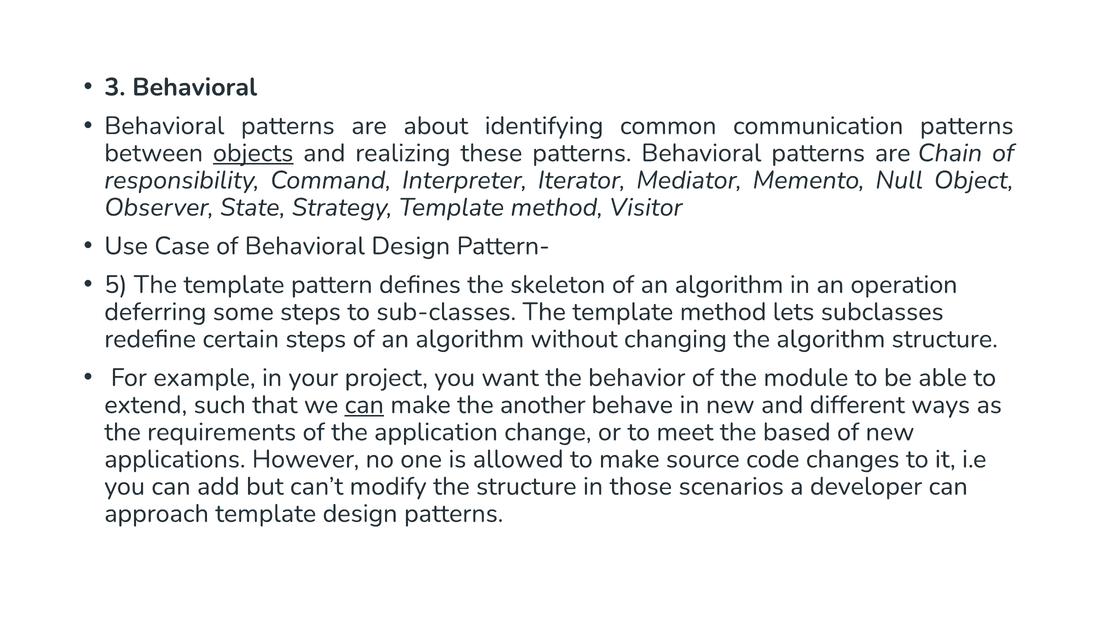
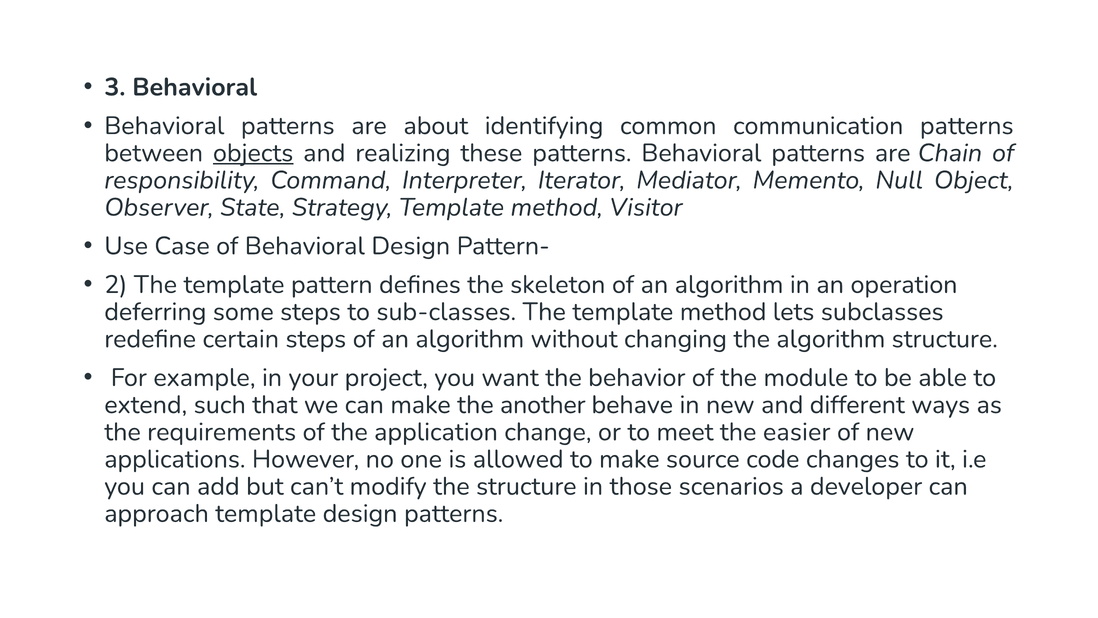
5: 5 -> 2
can at (364, 405) underline: present -> none
based: based -> easier
